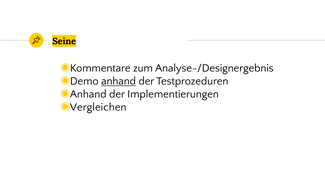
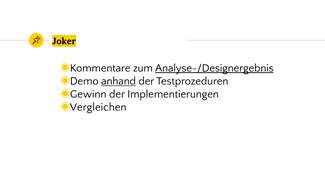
Seine: Seine -> Joker
Analyse-/Designergebnis underline: none -> present
Anhand at (88, 94): Anhand -> Gewinn
